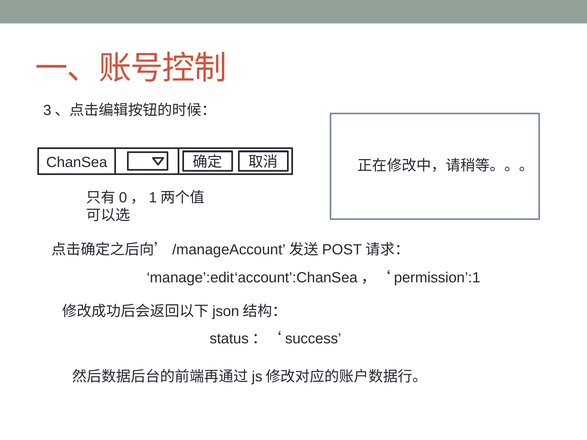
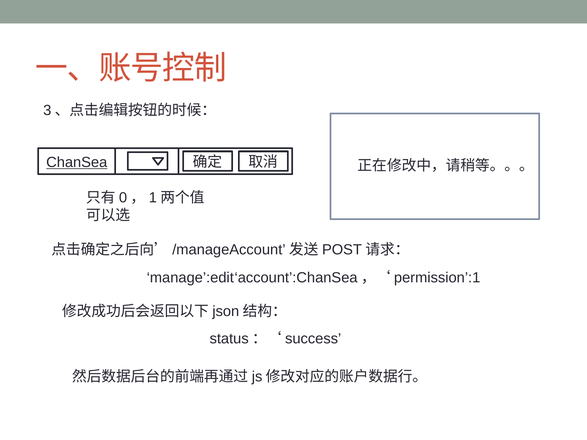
ChanSea underline: none -> present
